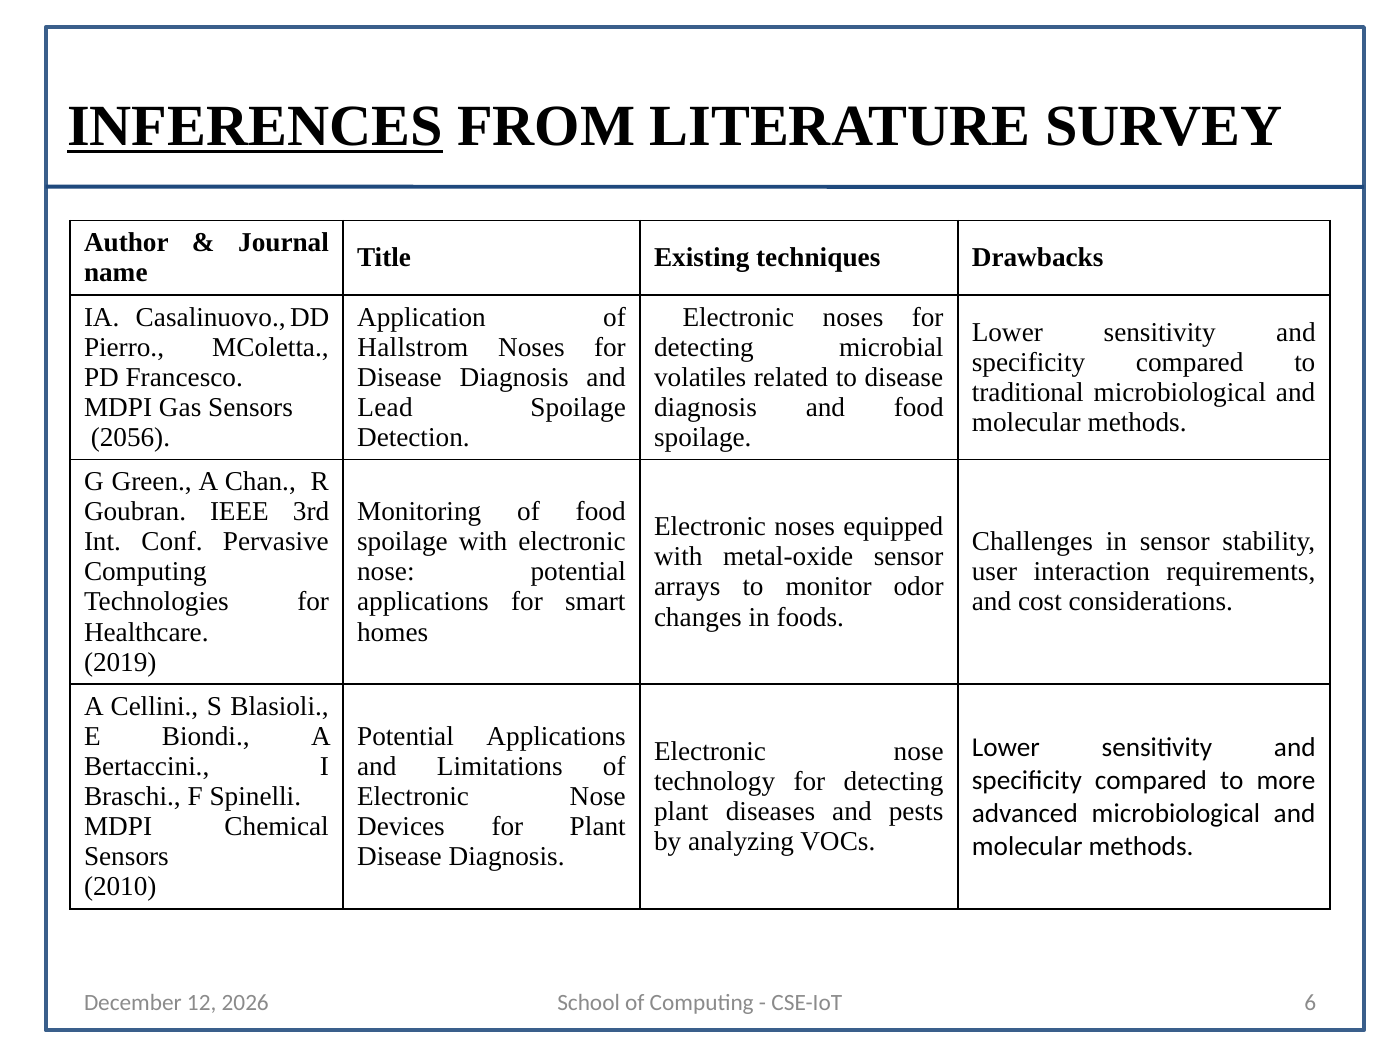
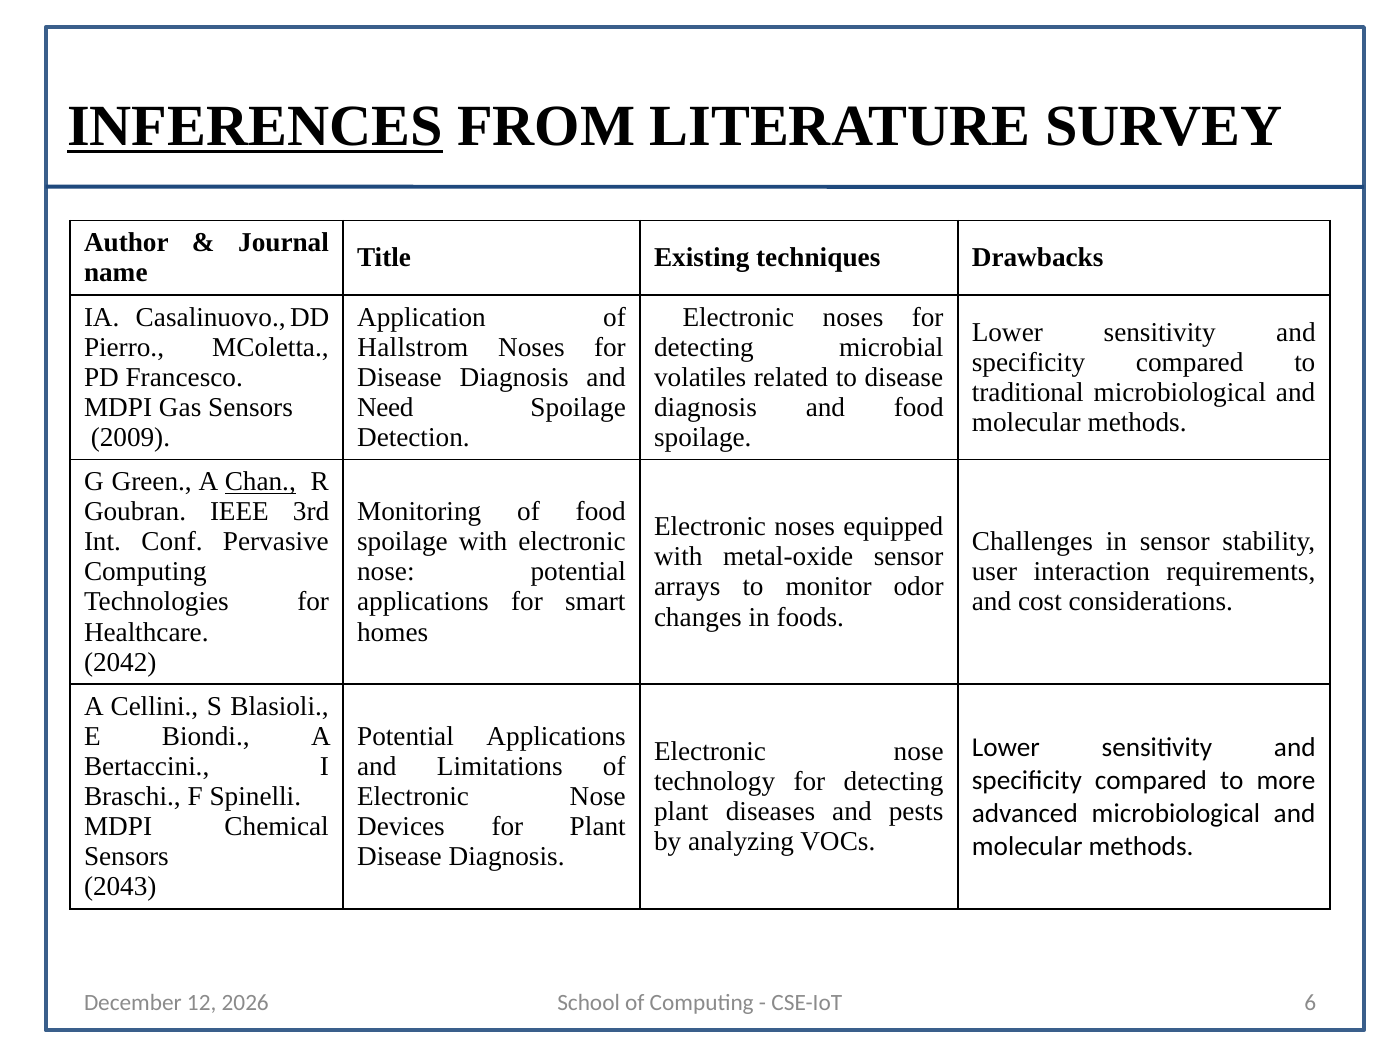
Lead: Lead -> Need
2056: 2056 -> 2009
Chan underline: none -> present
2019: 2019 -> 2042
2010: 2010 -> 2043
